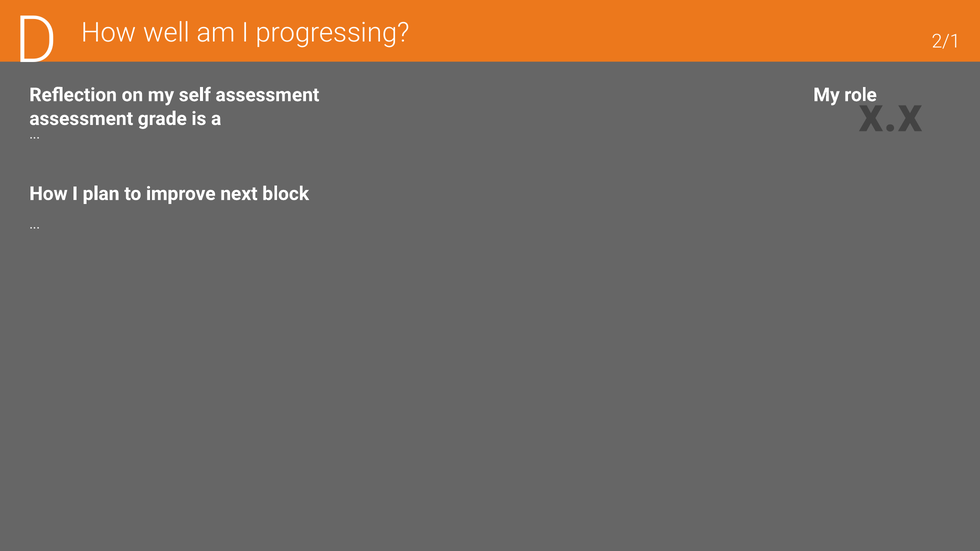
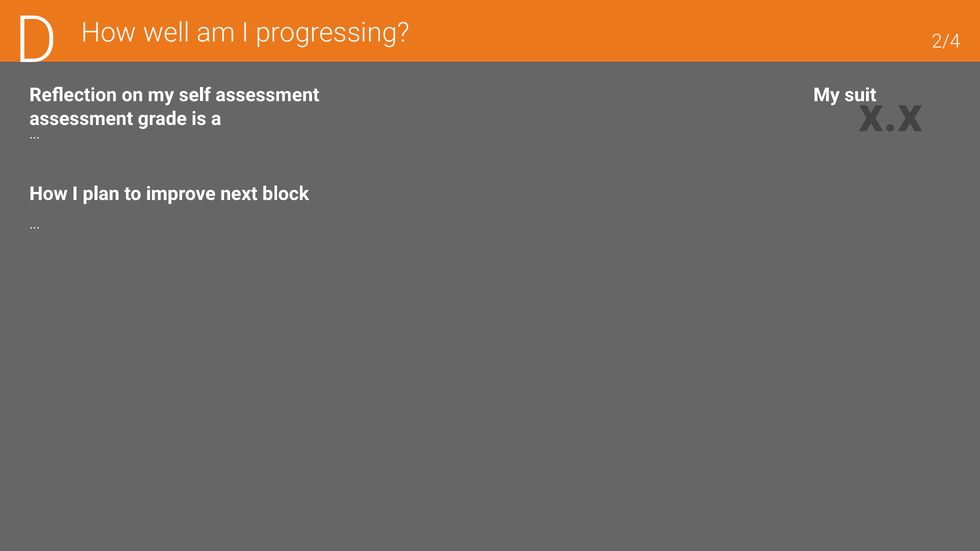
2/1: 2/1 -> 2/4
role: role -> suit
